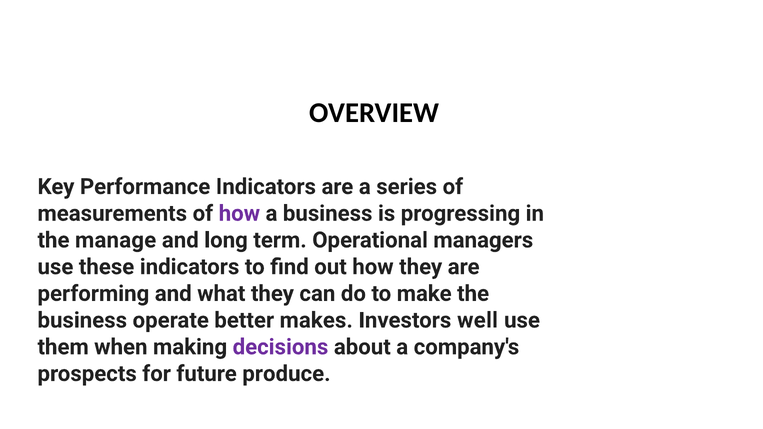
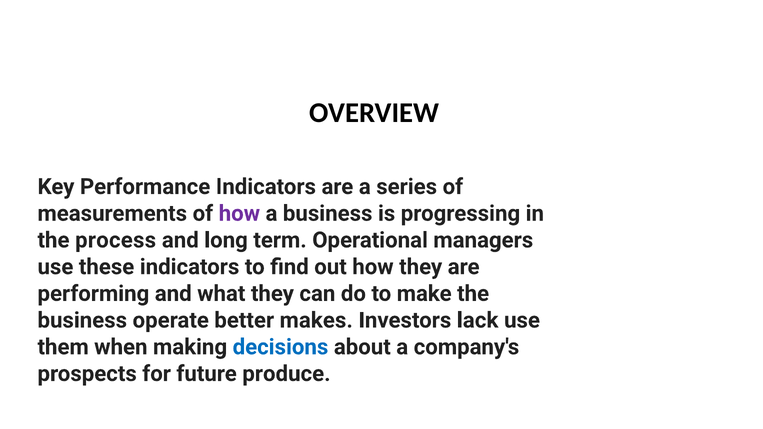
manage: manage -> process
well: well -> lack
decisions colour: purple -> blue
